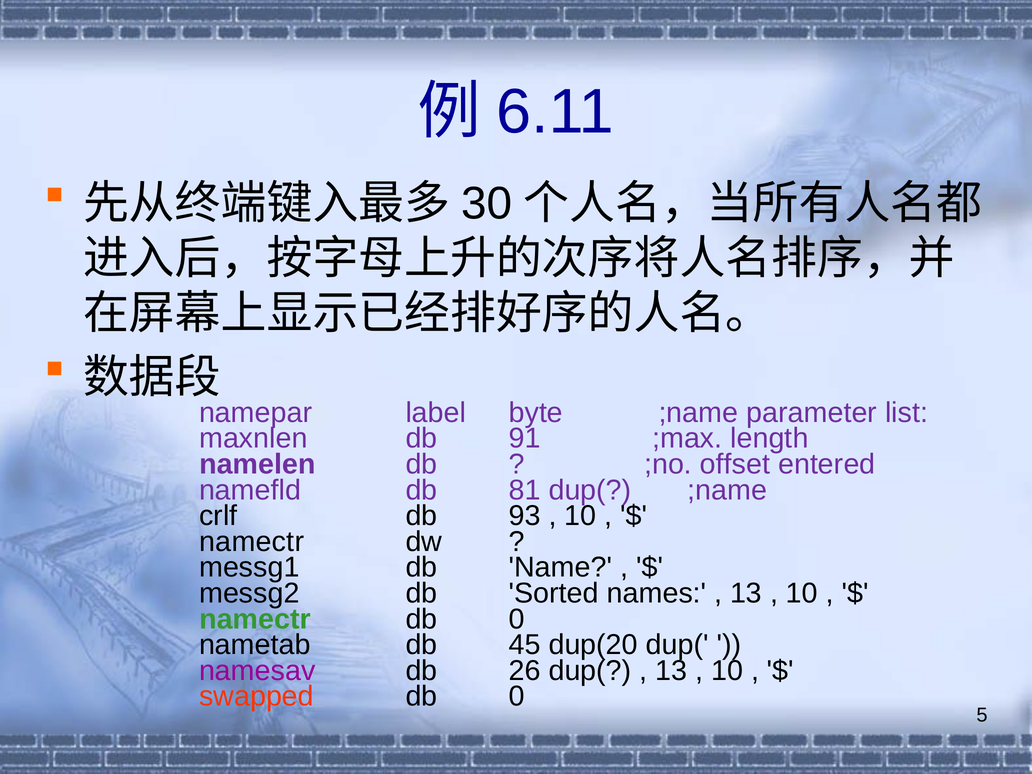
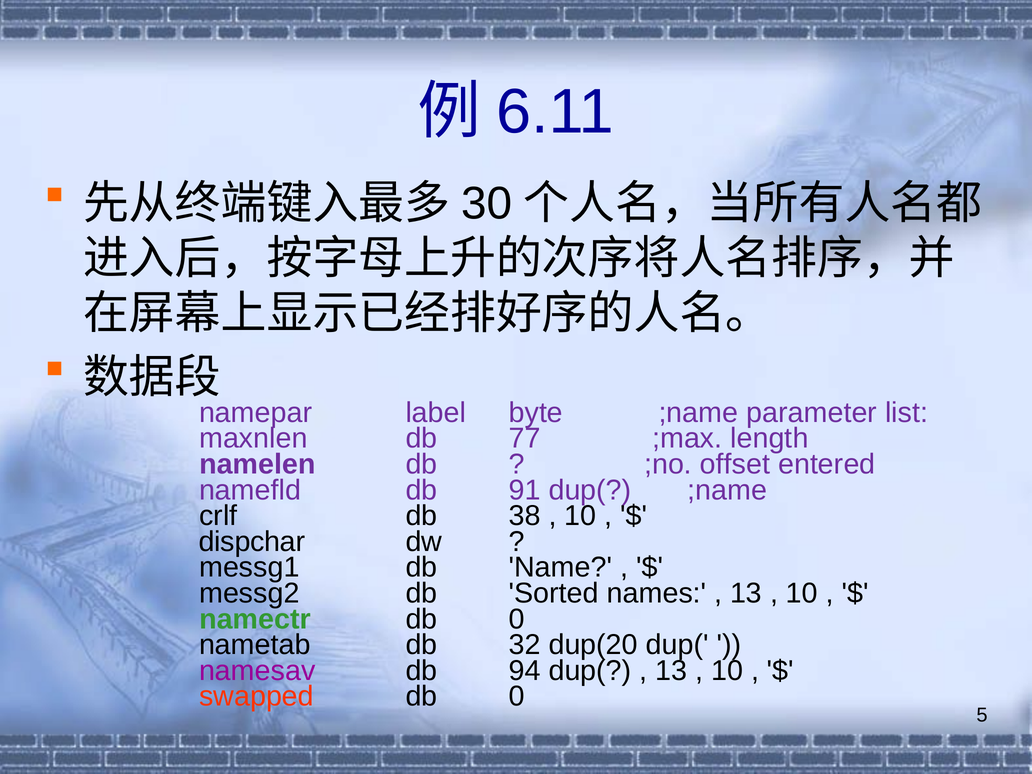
91: 91 -> 77
81: 81 -> 91
93: 93 -> 38
namectr at (252, 542): namectr -> dispchar
45: 45 -> 32
26: 26 -> 94
